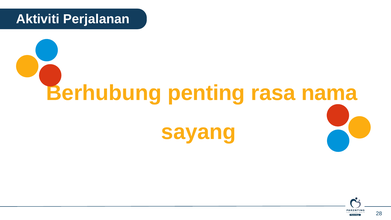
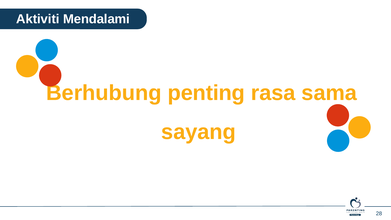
Perjalanan: Perjalanan -> Mendalami
nama: nama -> sama
